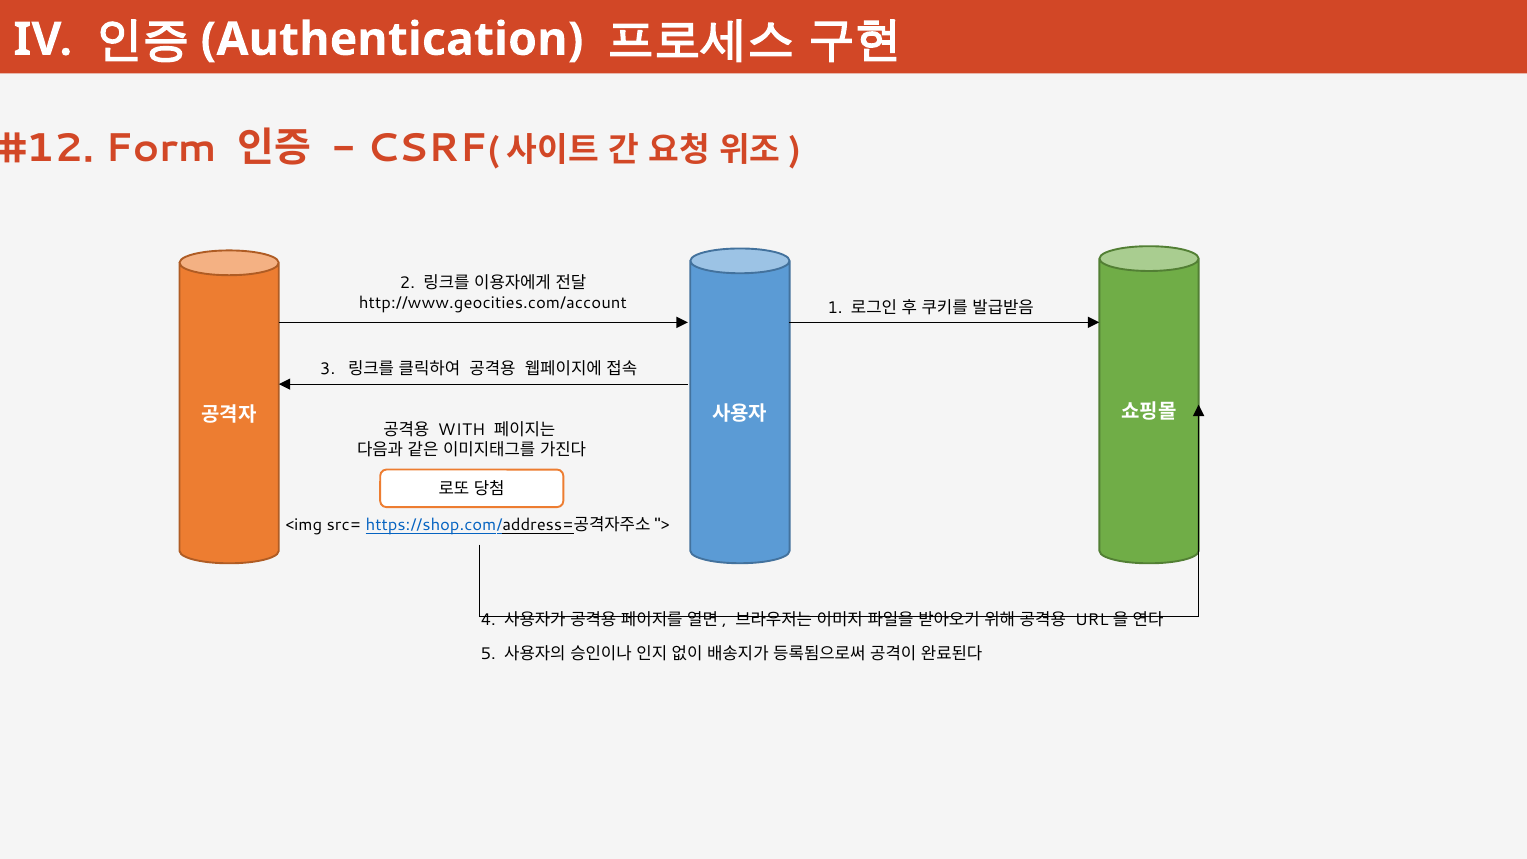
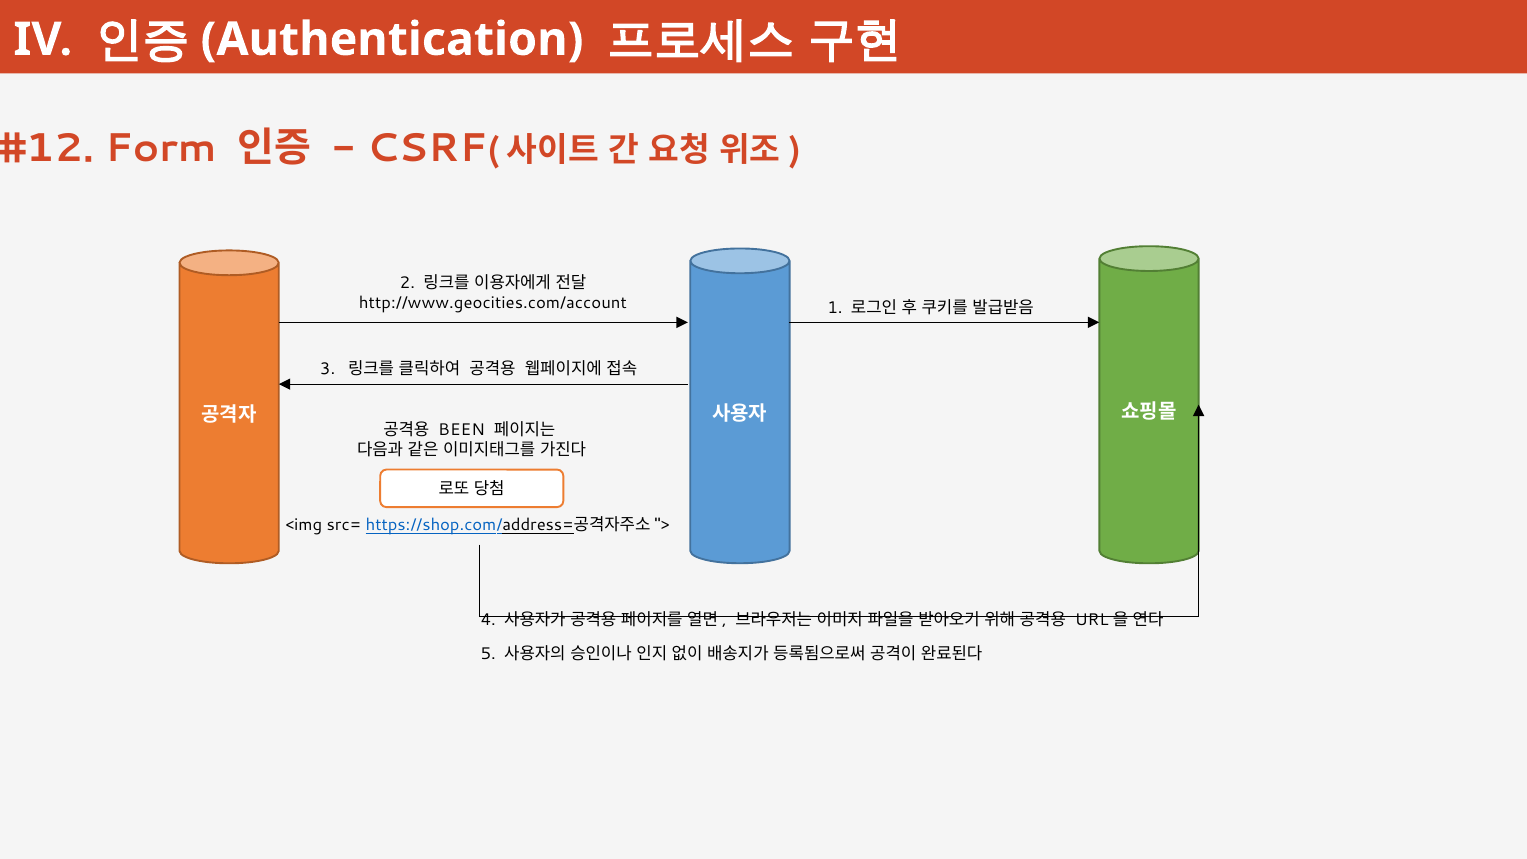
WITH: WITH -> BEEN
